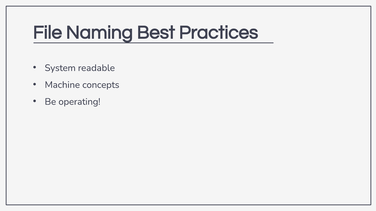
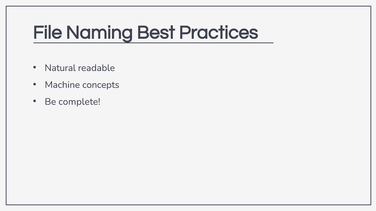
System: System -> Natural
operating: operating -> complete
